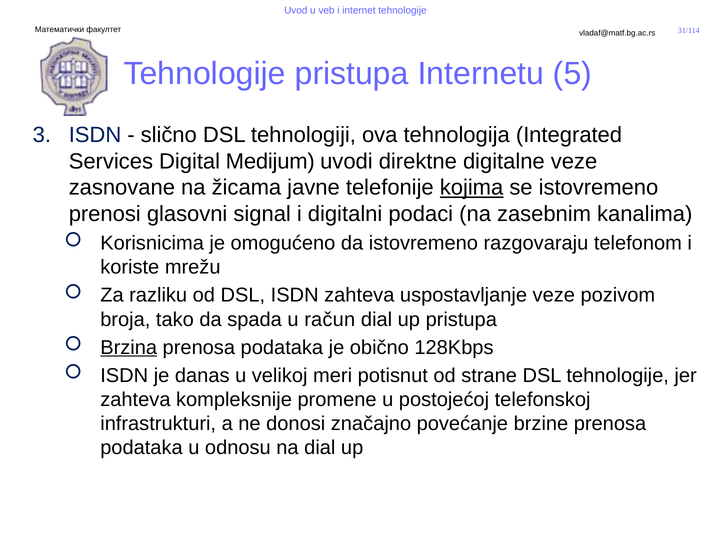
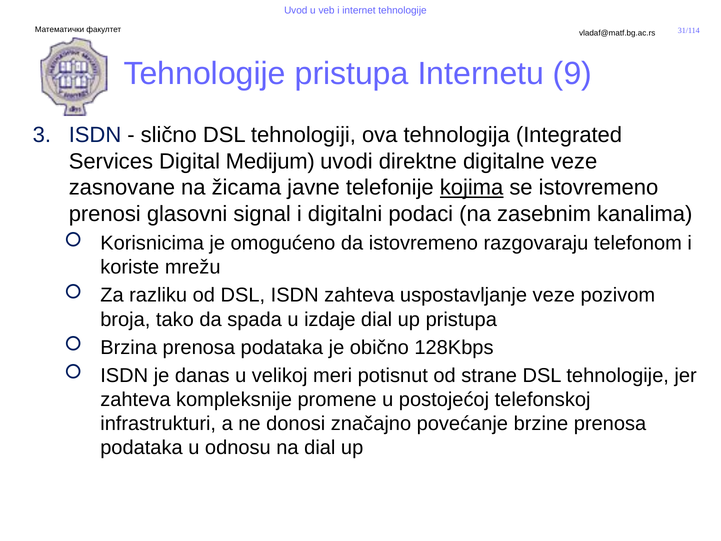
5: 5 -> 9
račun: račun -> izdaje
Brzina underline: present -> none
